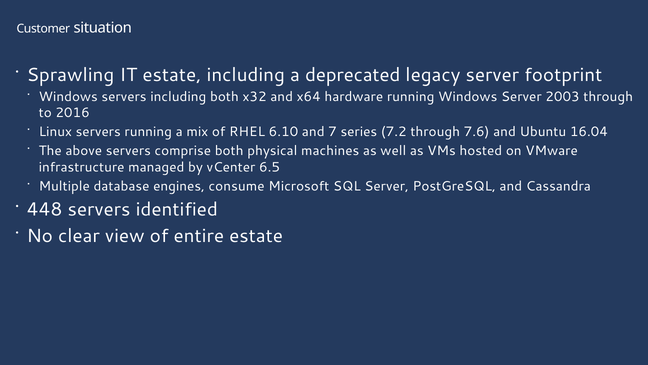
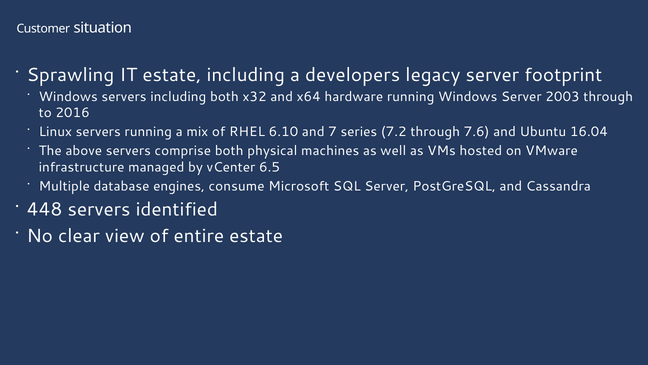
deprecated: deprecated -> developers
